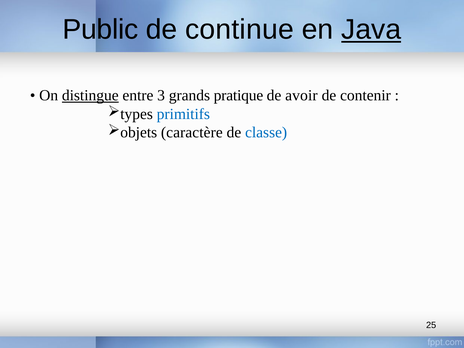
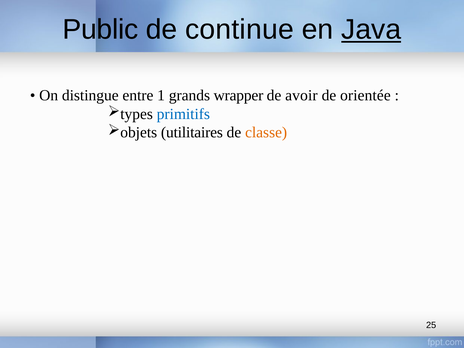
distingue underline: present -> none
3: 3 -> 1
pratique: pratique -> wrapper
contenir: contenir -> orientée
caractère: caractère -> utilitaires
classe colour: blue -> orange
